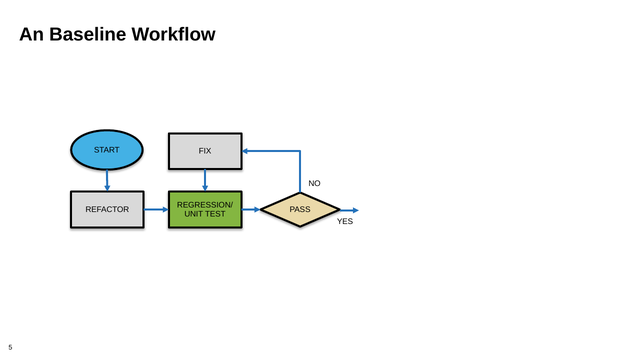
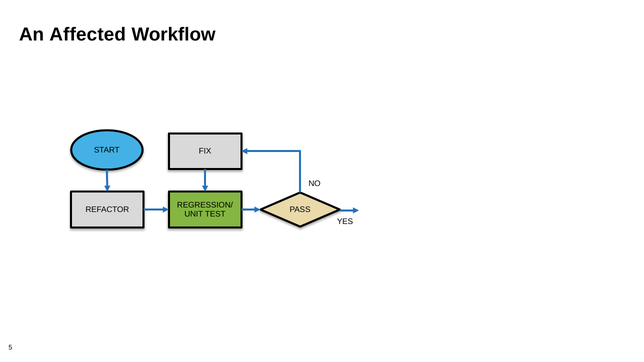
Baseline: Baseline -> Affected
